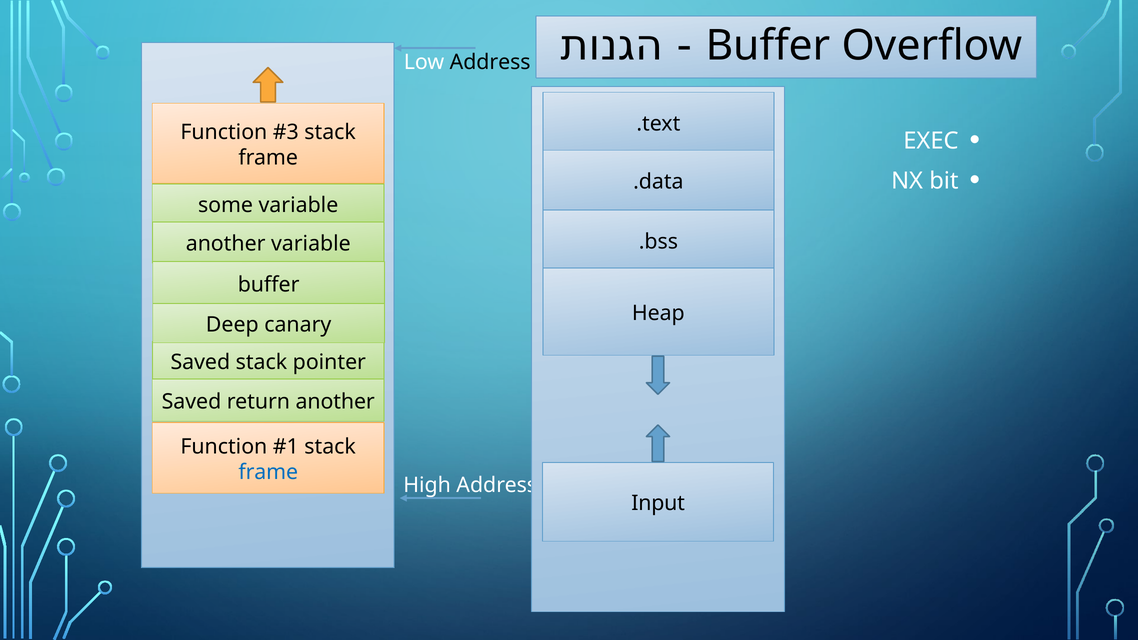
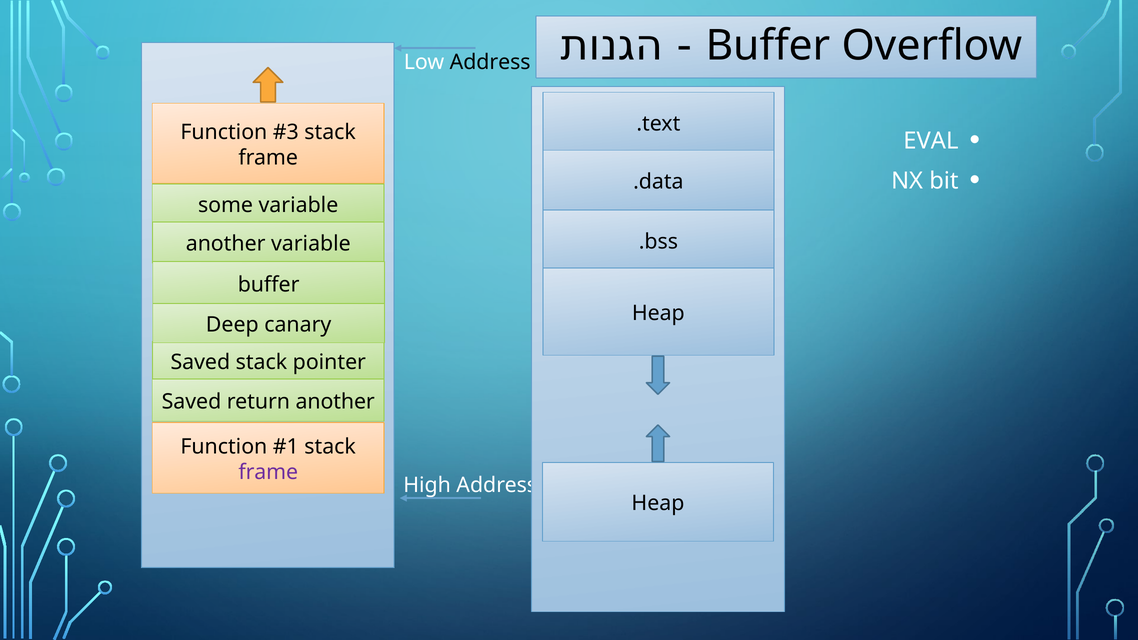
EXEC: EXEC -> EVAL
frame at (268, 472) colour: blue -> purple
Input at (658, 504): Input -> Heap
